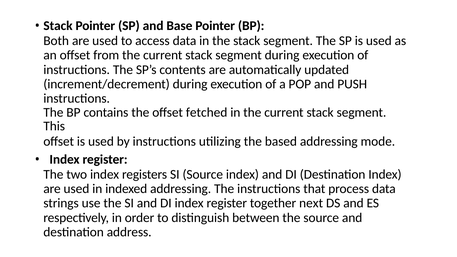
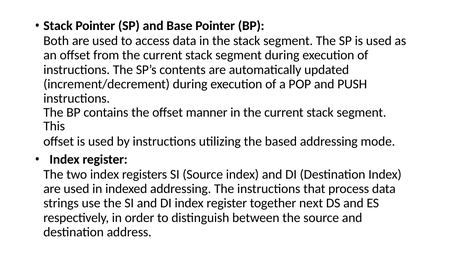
fetched: fetched -> manner
